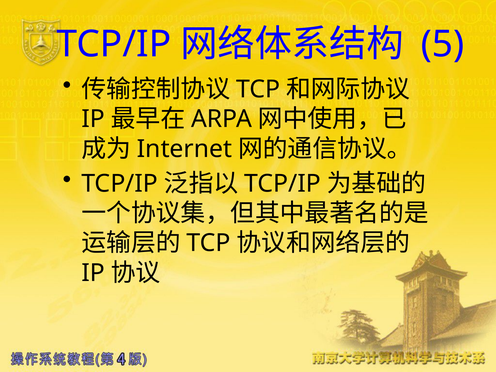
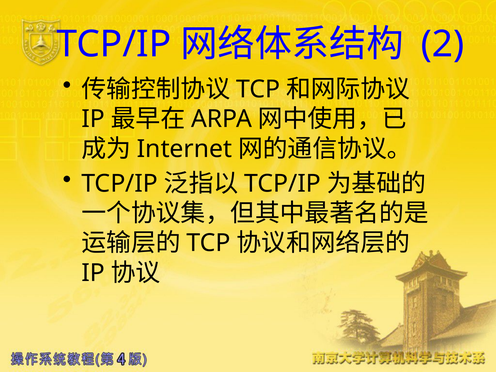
5: 5 -> 2
